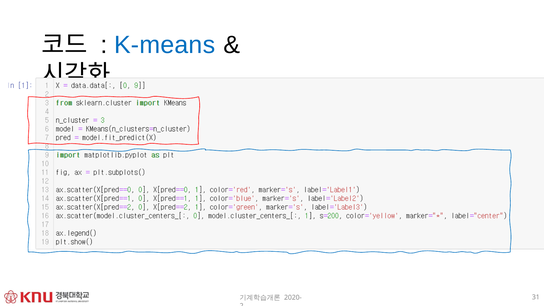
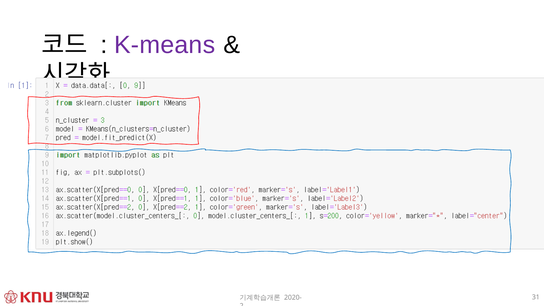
K-means colour: blue -> purple
